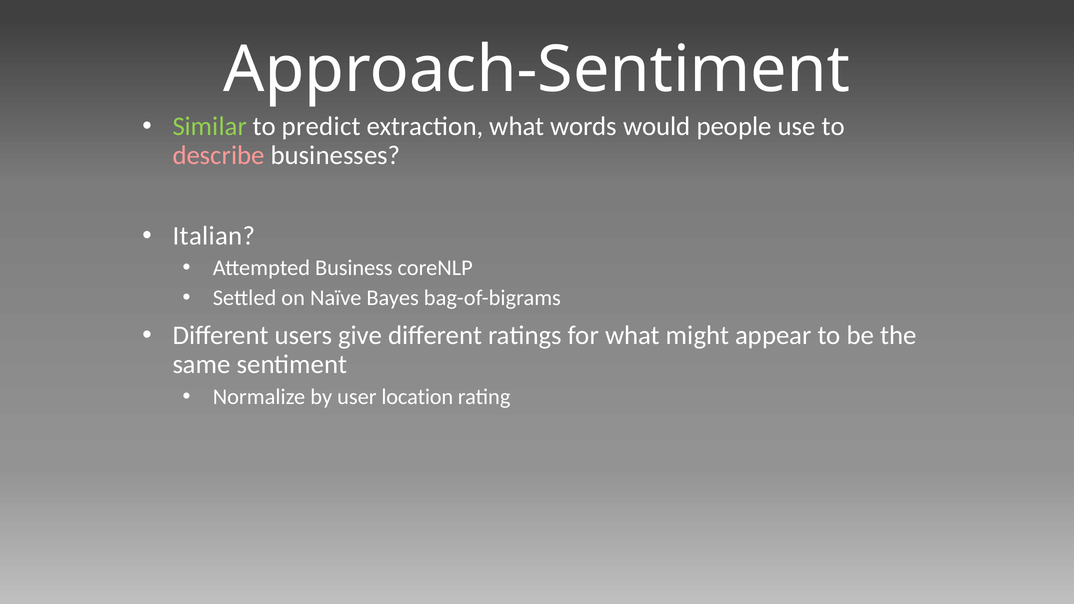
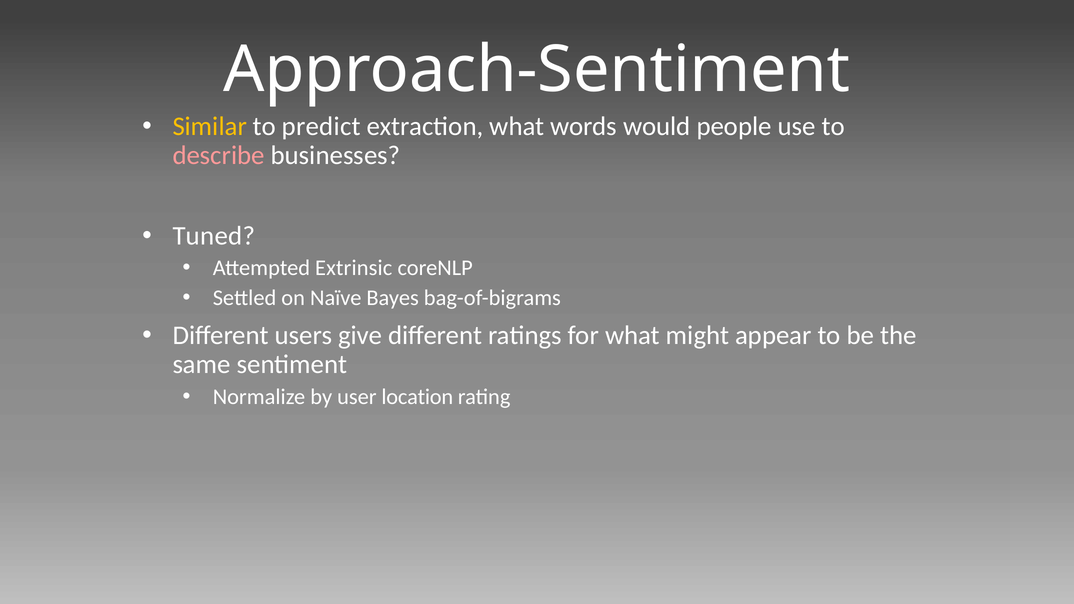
Similar colour: light green -> yellow
Italian: Italian -> Tuned
Business: Business -> Extrinsic
